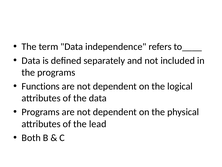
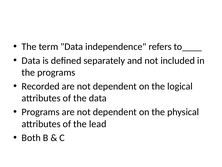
Functions: Functions -> Recorded
